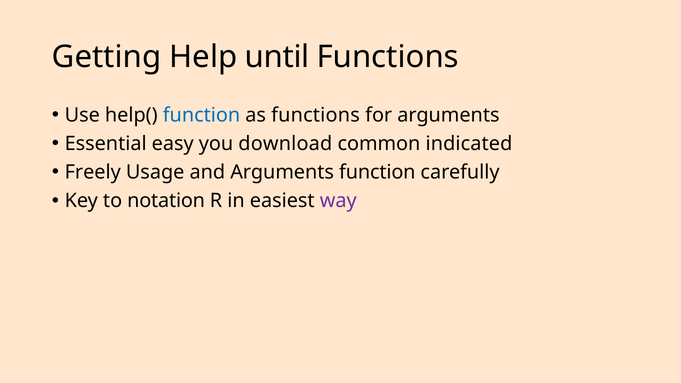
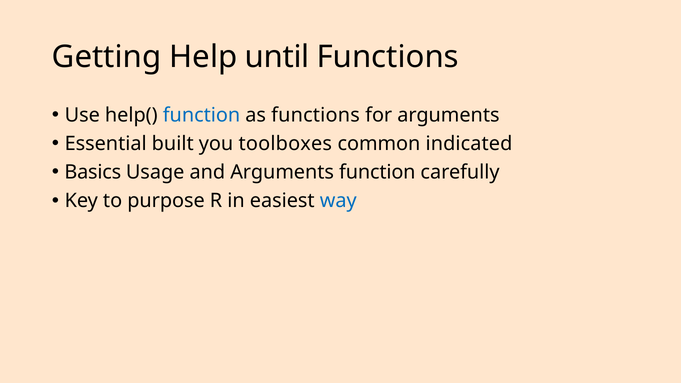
easy: easy -> built
download: download -> toolboxes
Freely: Freely -> Basics
notation: notation -> purpose
way colour: purple -> blue
